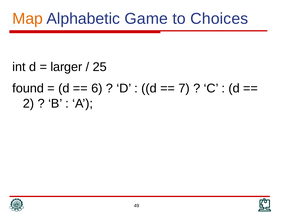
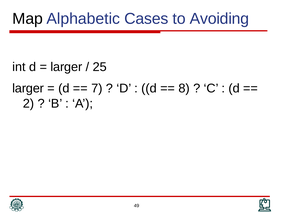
Map colour: orange -> black
Game: Game -> Cases
Choices: Choices -> Avoiding
found at (28, 88): found -> larger
6: 6 -> 7
7: 7 -> 8
